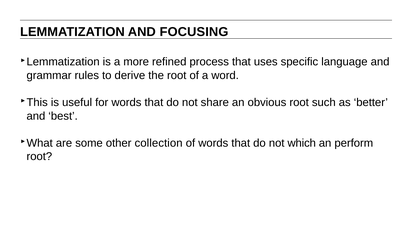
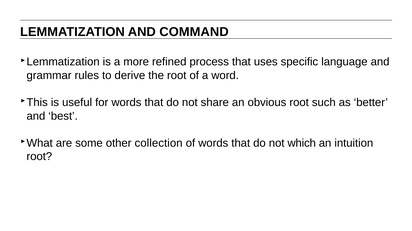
FOCUSING: FOCUSING -> COMMAND
perform: perform -> intuition
